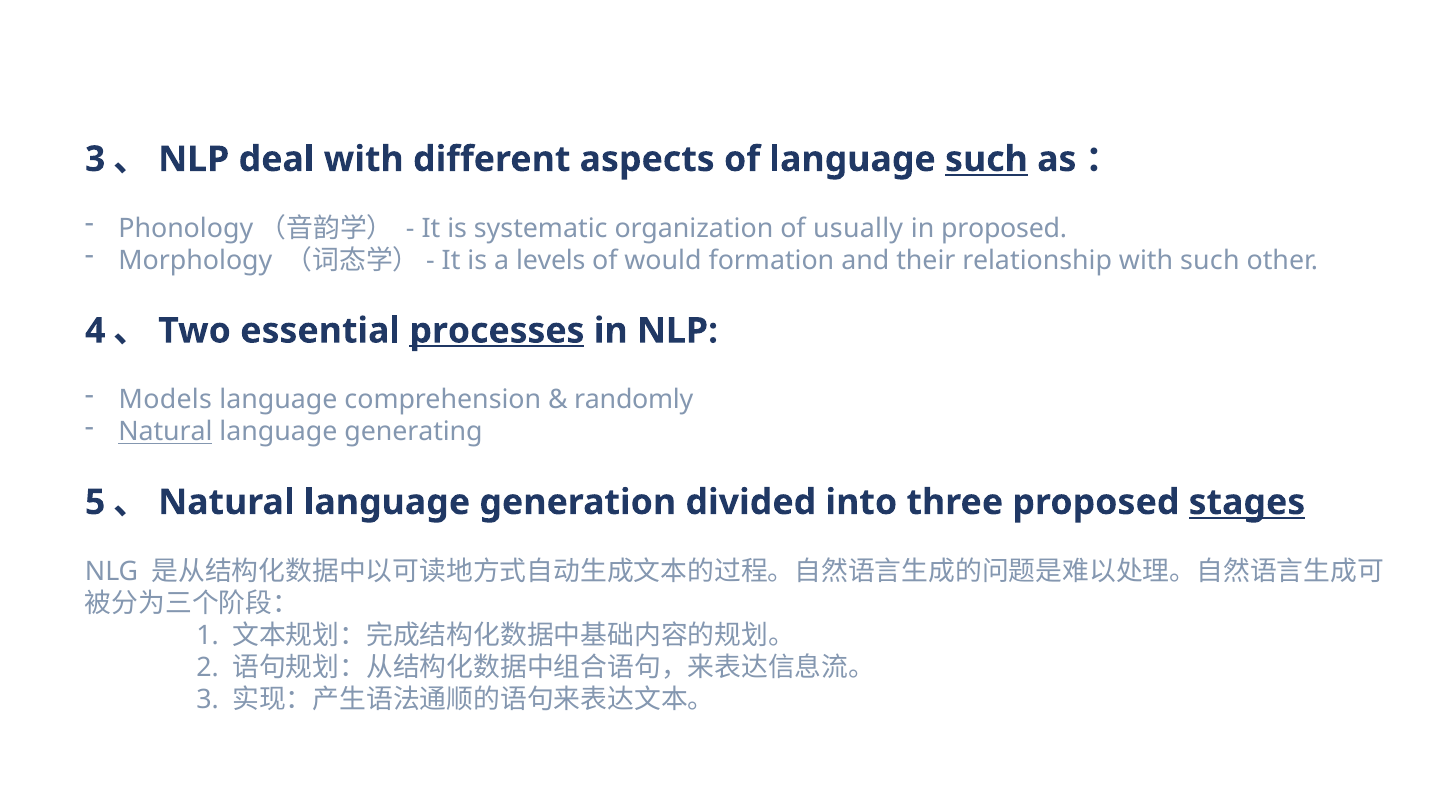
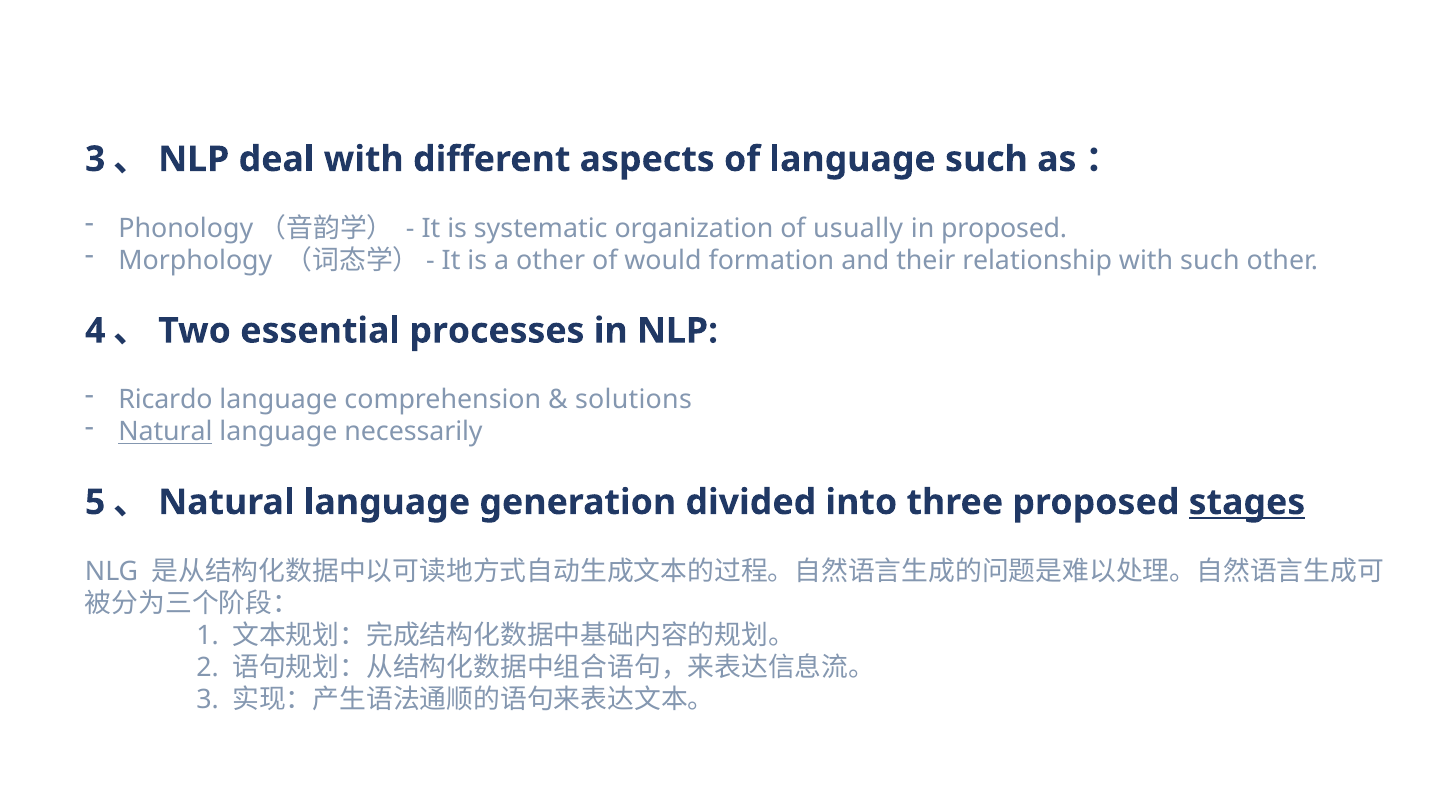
such at (986, 159) underline: present -> none
a levels: levels -> other
processes underline: present -> none
Models: Models -> Ricardo
randomly: randomly -> solutions
generating: generating -> necessarily
